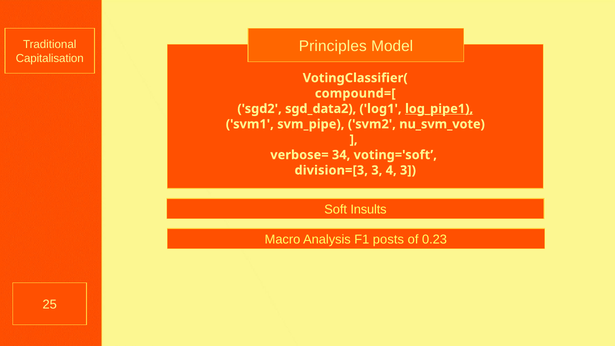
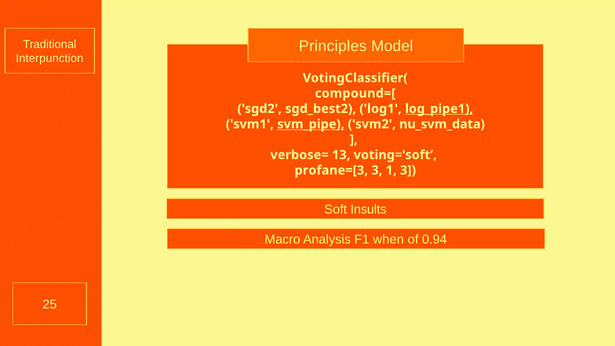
Capitalisation: Capitalisation -> Interpunction
sgd_data2: sgd_data2 -> sgd_best2
svm_pipe underline: none -> present
nu_svm_vote: nu_svm_vote -> nu_svm_data
34: 34 -> 13
division=[3: division=[3 -> profane=[3
4: 4 -> 1
posts: posts -> when
0.23: 0.23 -> 0.94
